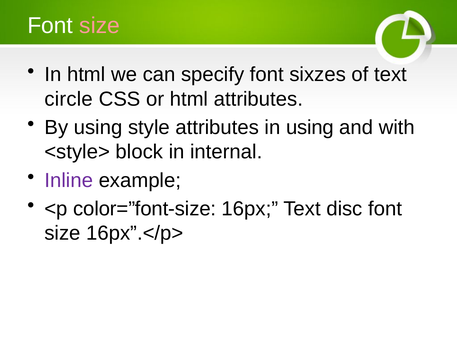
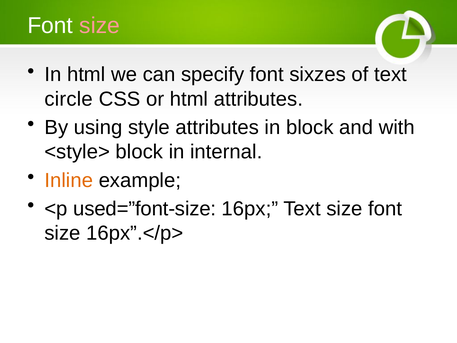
in using: using -> block
Inline colour: purple -> orange
color=”font-size: color=”font-size -> used=”font-size
Text disc: disc -> size
